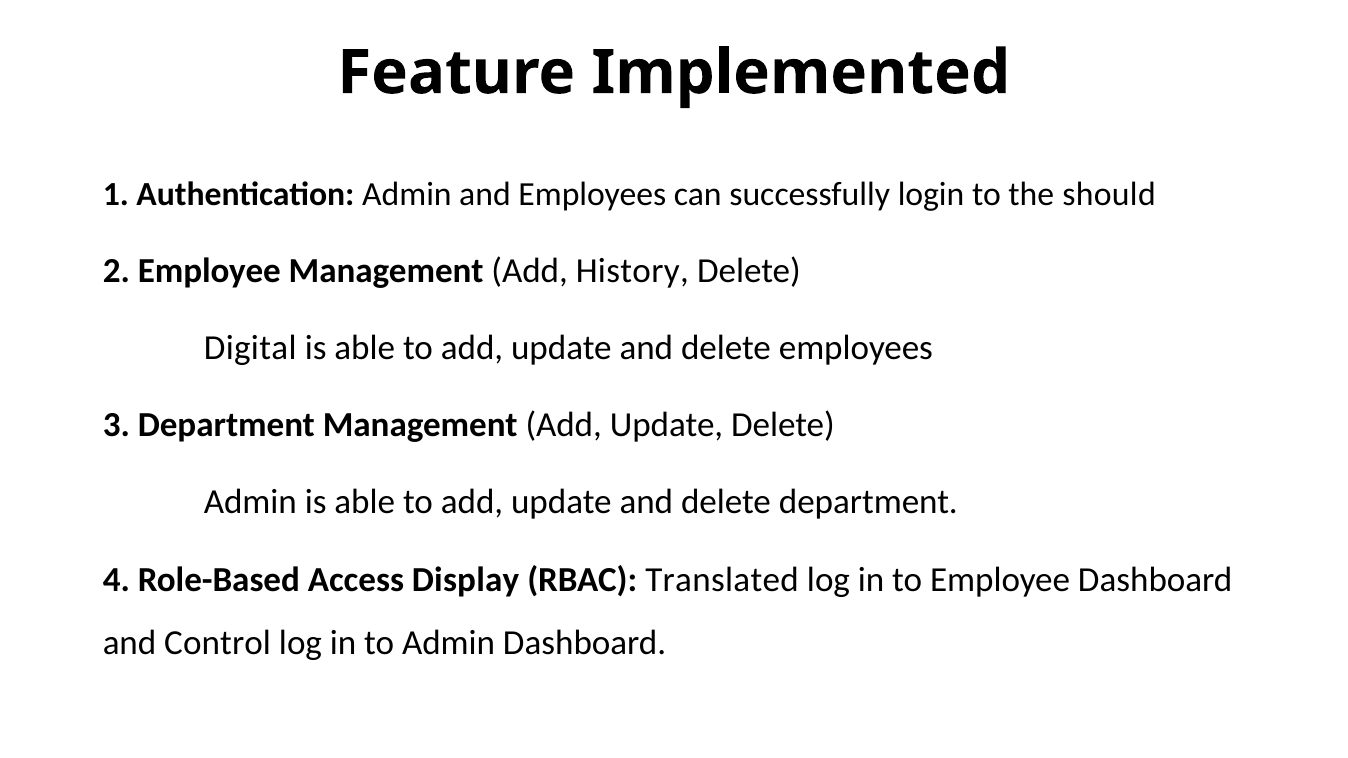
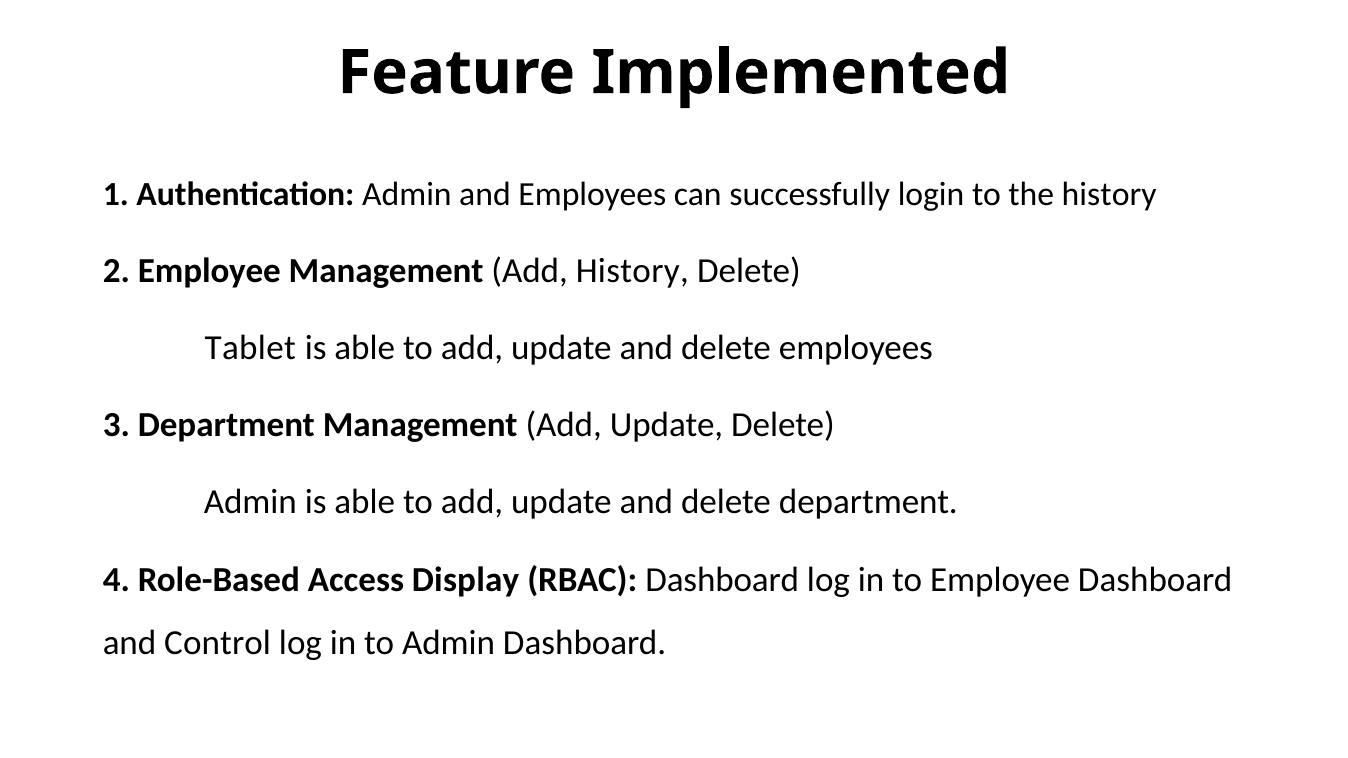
the should: should -> history
Digital: Digital -> Tablet
RBAC Translated: Translated -> Dashboard
